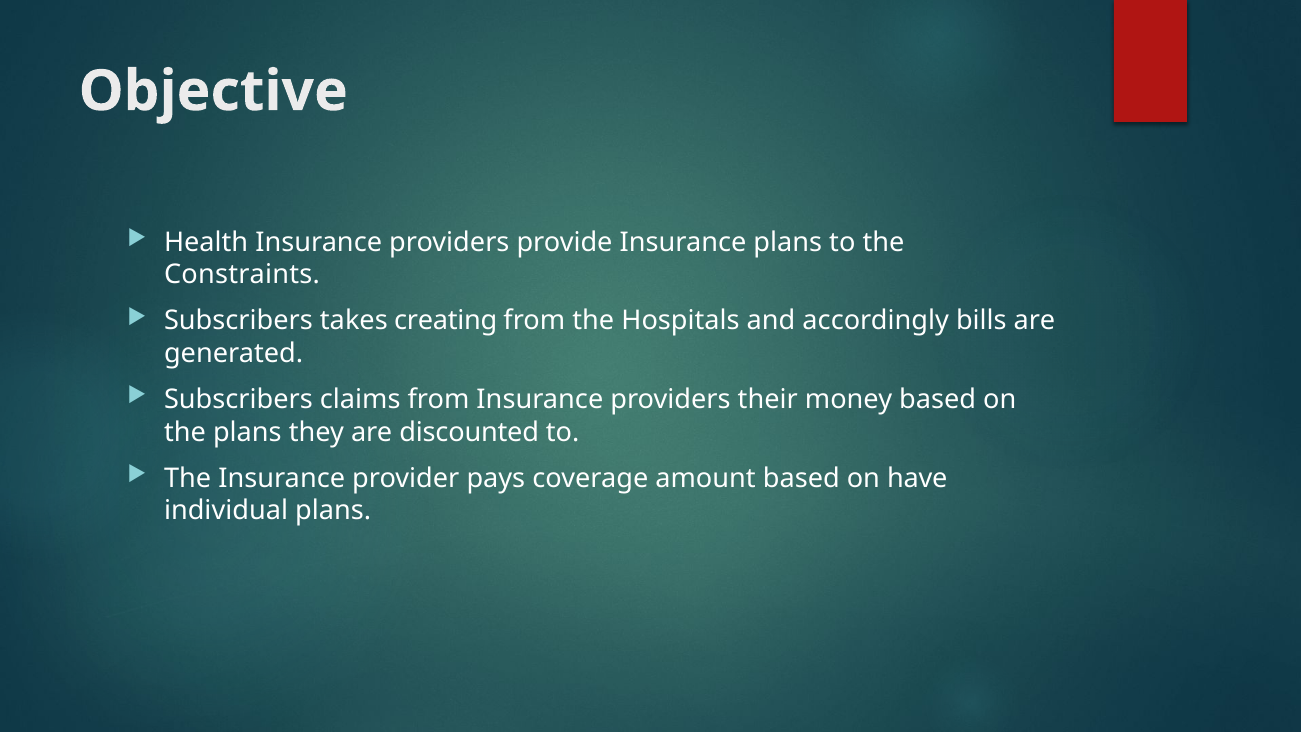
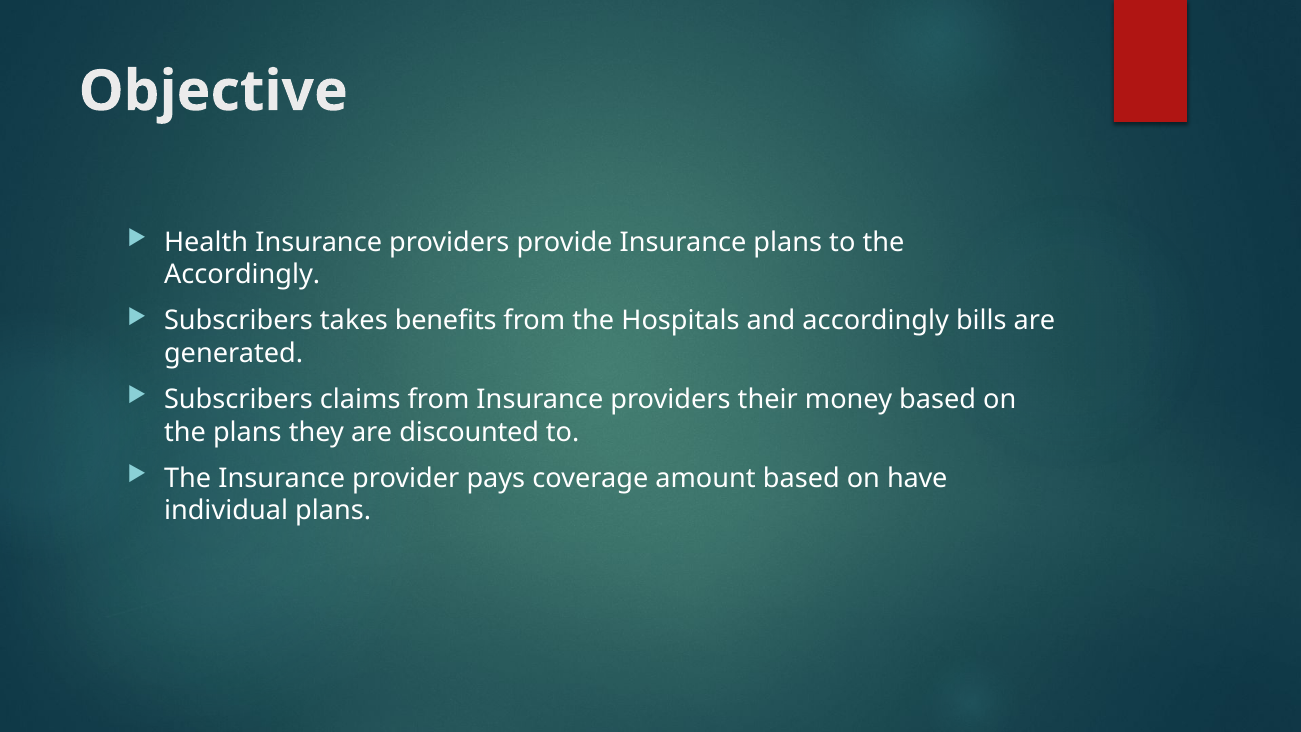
Constraints at (242, 275): Constraints -> Accordingly
creating: creating -> benefits
